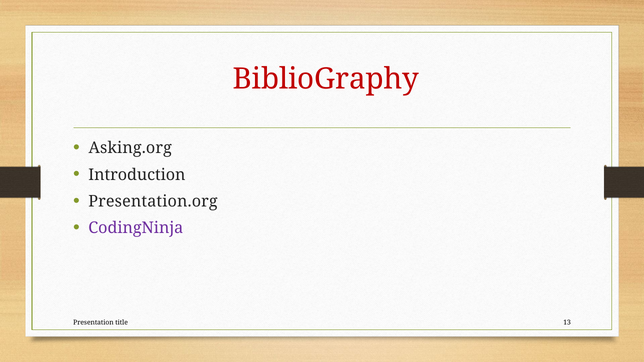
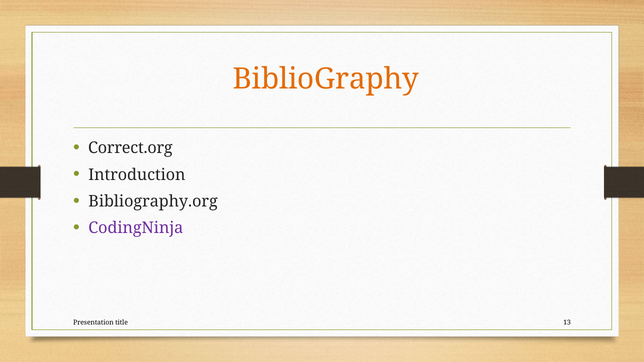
BiblioGraphy colour: red -> orange
Asking.org: Asking.org -> Correct.org
Presentation.org: Presentation.org -> Bibliography.org
